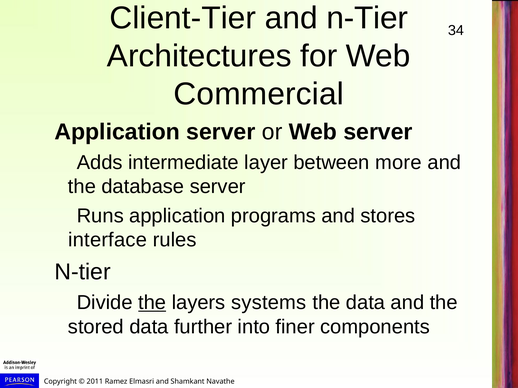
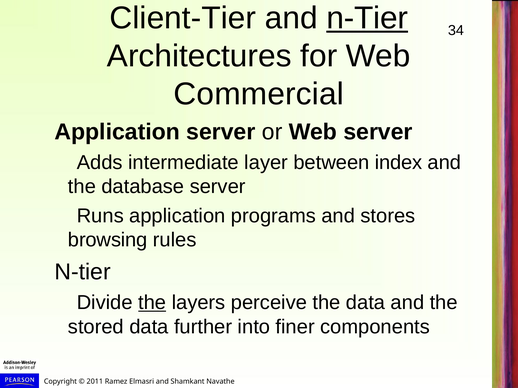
n-Tier at (367, 18) underline: none -> present
more: more -> index
interface: interface -> browsing
systems: systems -> perceive
